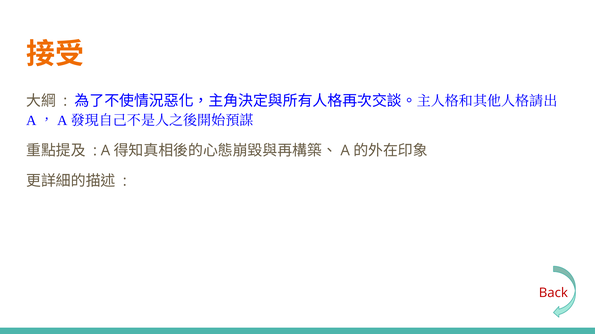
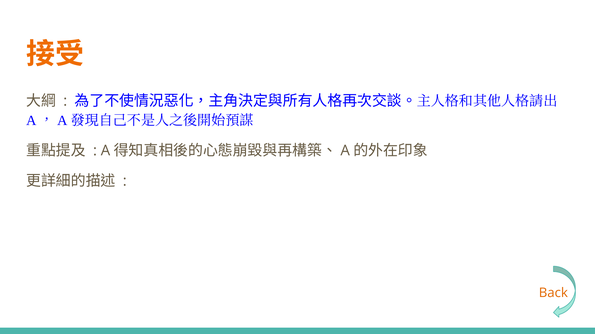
Back colour: red -> orange
